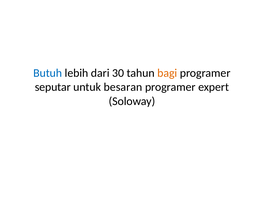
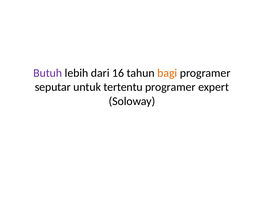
Butuh colour: blue -> purple
30: 30 -> 16
besaran: besaran -> tertentu
